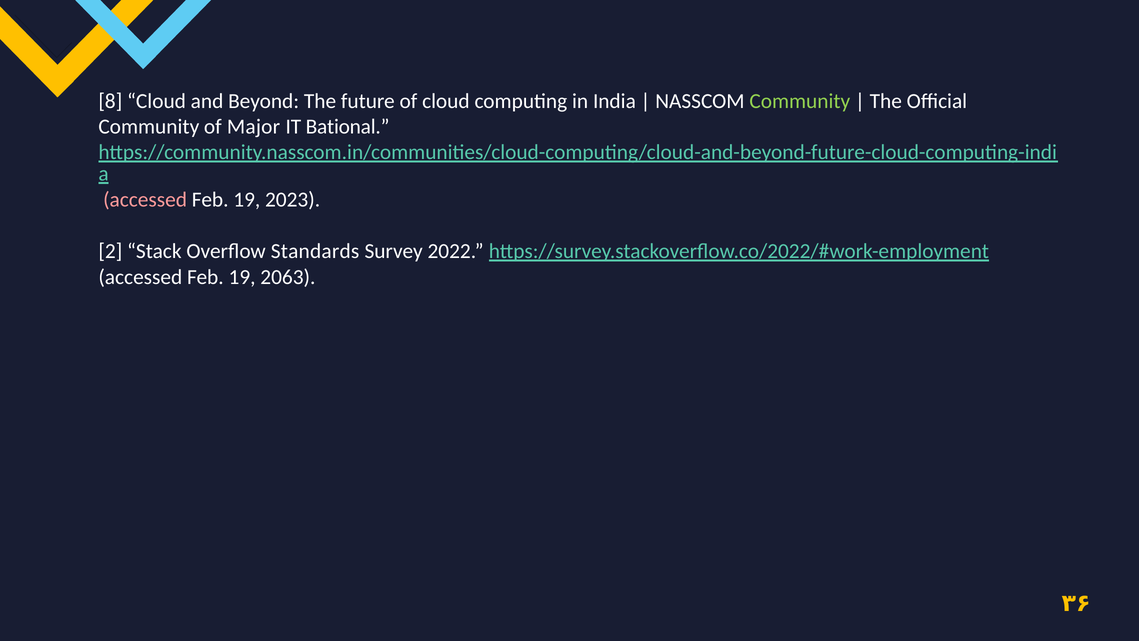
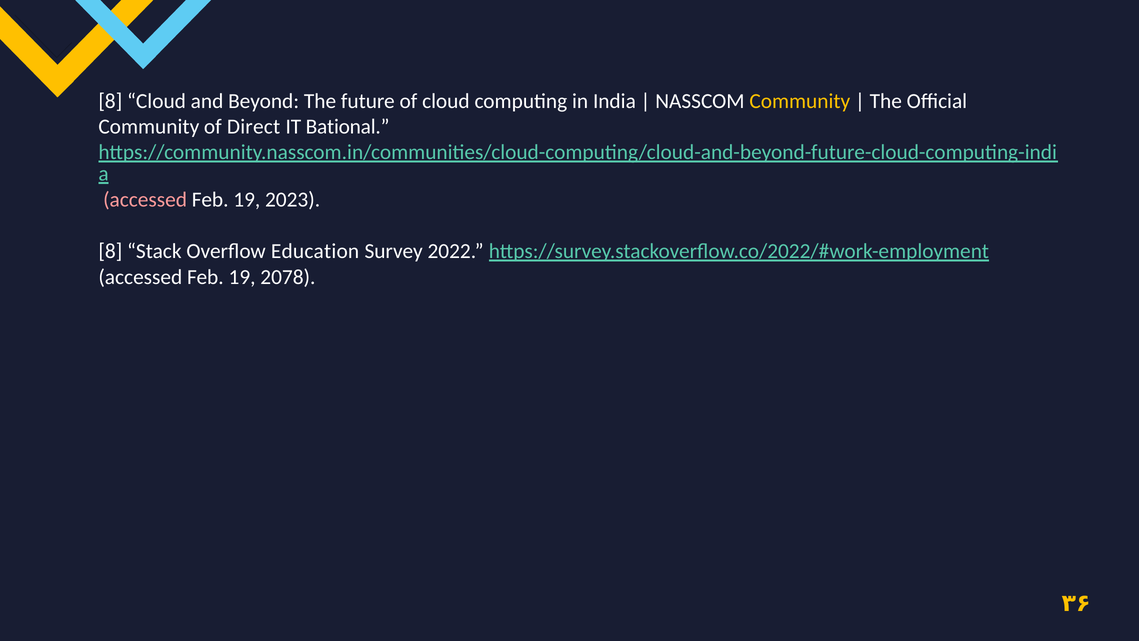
Community at (800, 101) colour: light green -> yellow
Major: Major -> Direct
2 at (110, 251): 2 -> 8
Standards: Standards -> Education
2063: 2063 -> 2078
